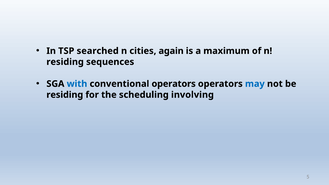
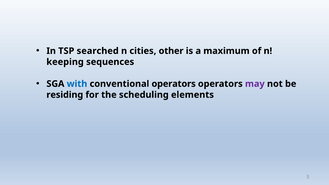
again: again -> other
residing at (65, 62): residing -> keeping
may colour: blue -> purple
involving: involving -> elements
